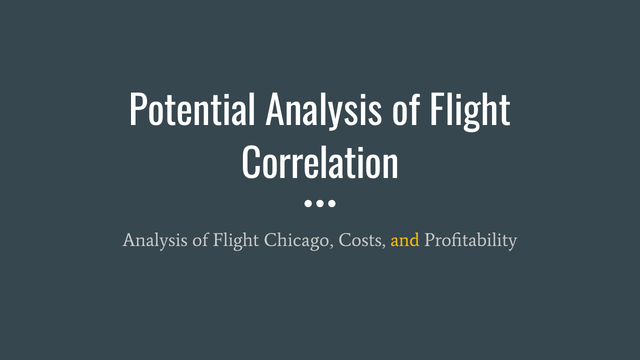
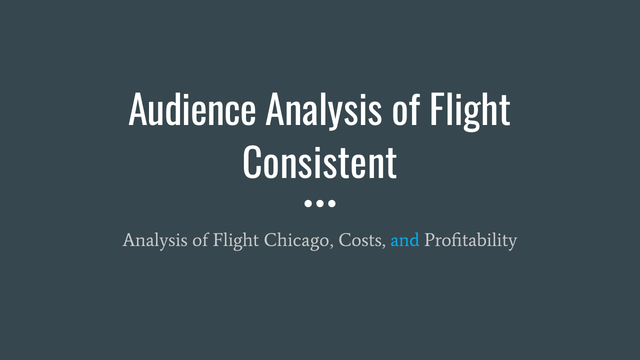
Potential: Potential -> Audience
Correlation: Correlation -> Consistent
and colour: yellow -> light blue
